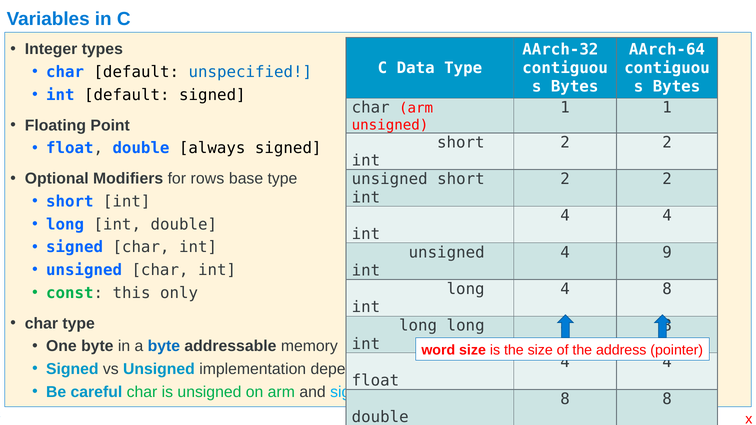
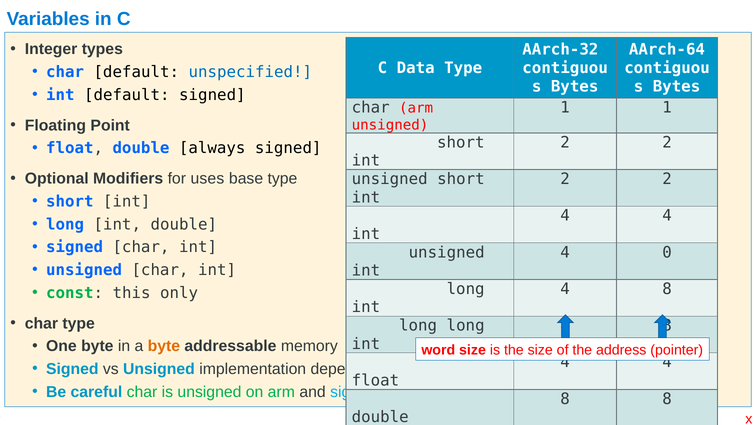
rows: rows -> uses
9: 9 -> 0
byte at (164, 346) colour: blue -> orange
